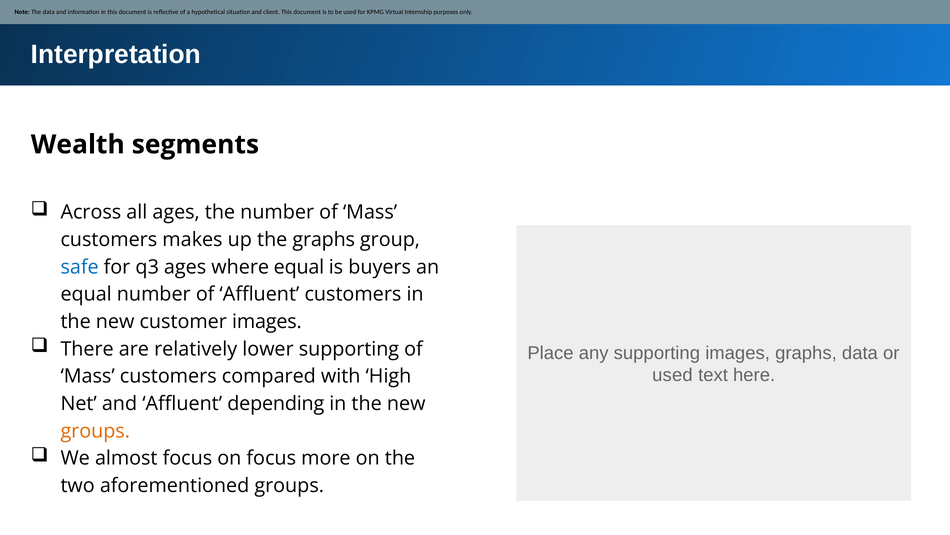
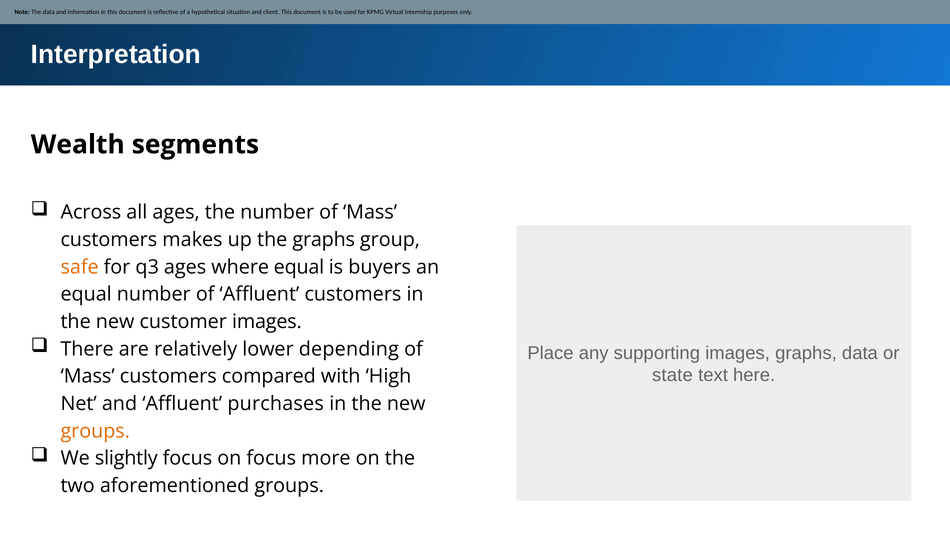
safe colour: blue -> orange
lower supporting: supporting -> depending
used at (672, 375): used -> state
depending: depending -> purchases
almost: almost -> slightly
